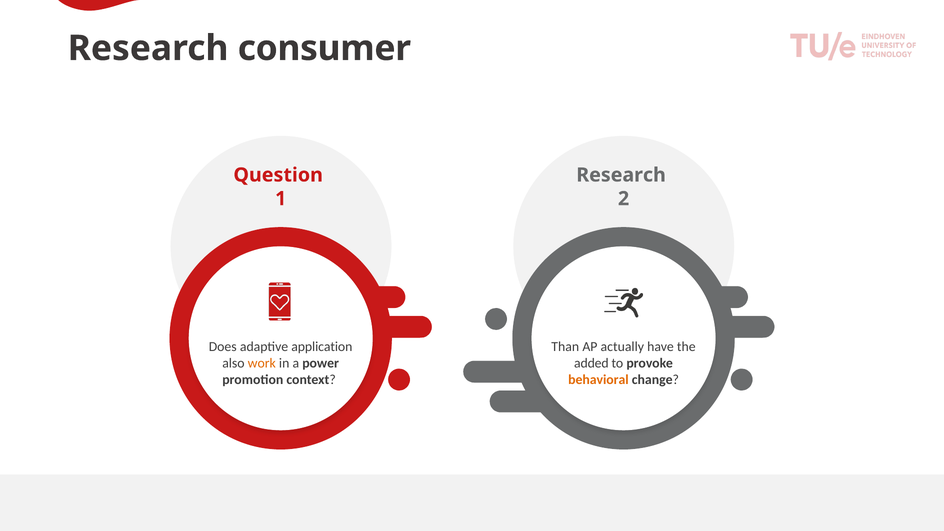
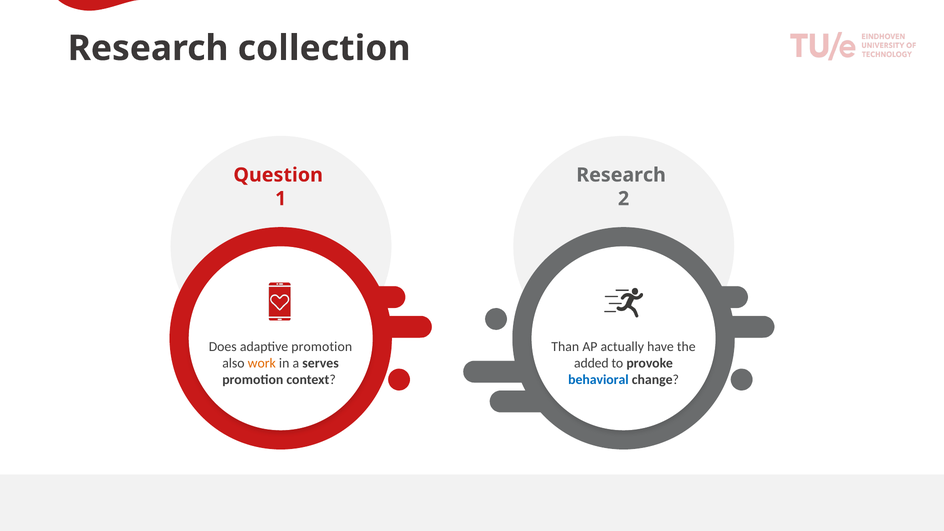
consumer: consumer -> collection
adaptive application: application -> promotion
power: power -> serves
behavioral colour: orange -> blue
